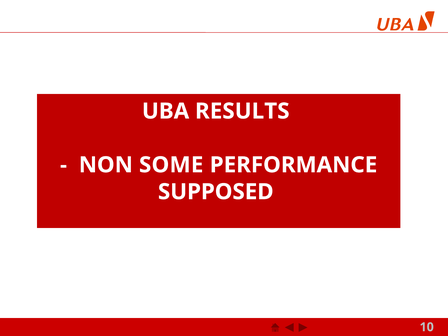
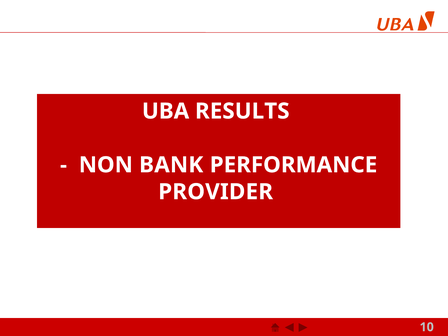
SOME: SOME -> BANK
SUPPOSED: SUPPOSED -> PROVIDER
